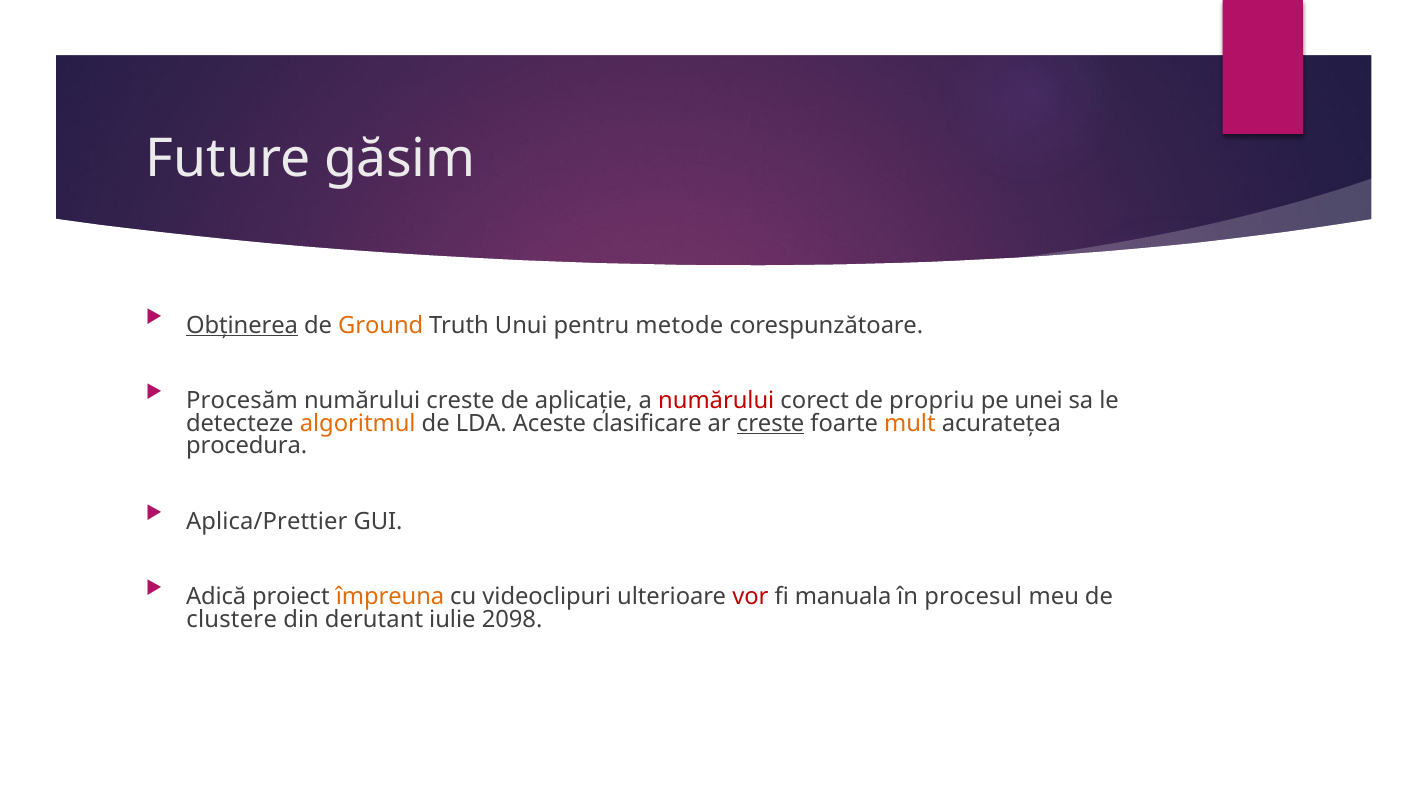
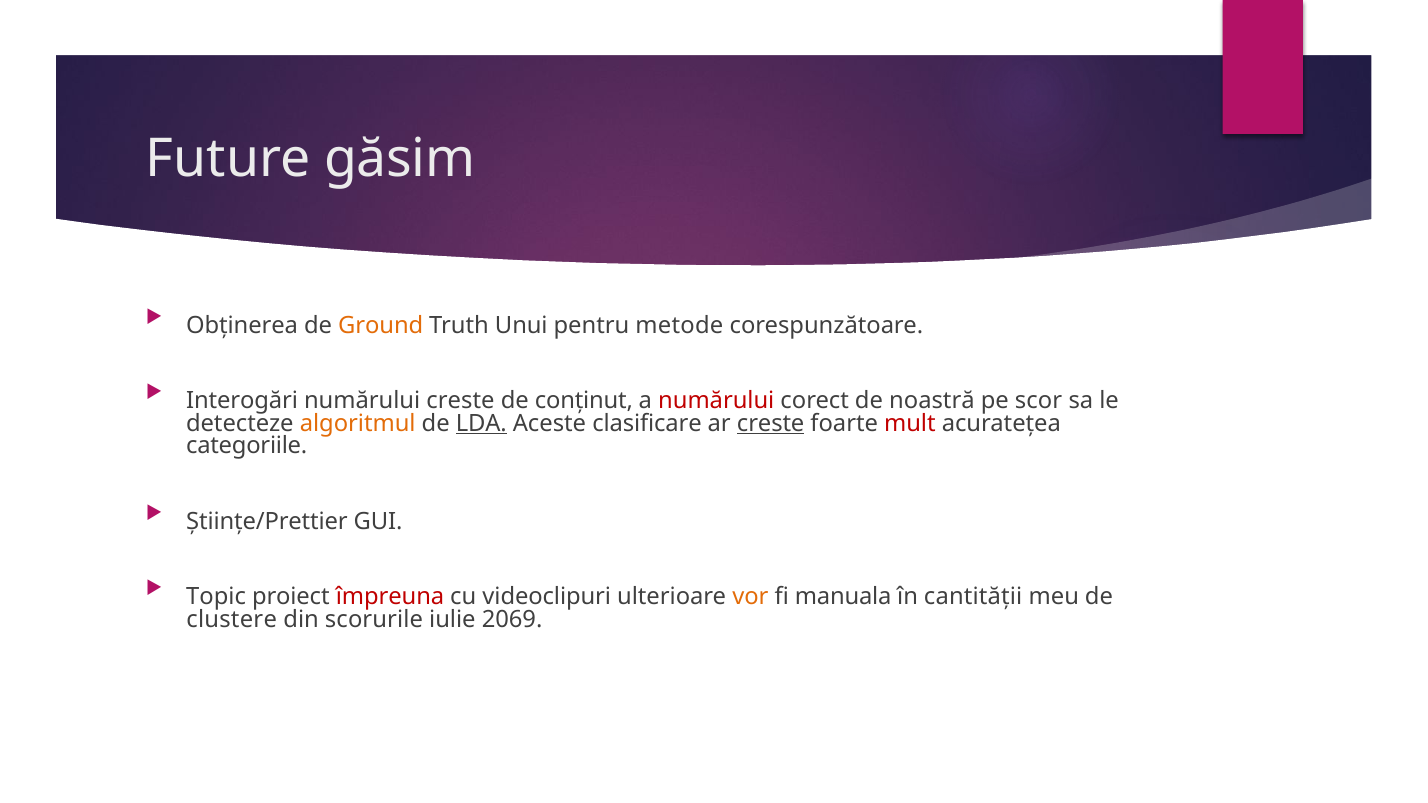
Obținerea underline: present -> none
Procesăm: Procesăm -> Interogări
aplicație: aplicație -> conținut
propriu: propriu -> noastră
unei: unei -> scor
LDA underline: none -> present
mult colour: orange -> red
procedura: procedura -> categoriile
Aplica/Prettier: Aplica/Prettier -> Științe/Prettier
Adică: Adică -> Topic
împreuna colour: orange -> red
vor colour: red -> orange
procesul: procesul -> cantității
derutant: derutant -> scorurile
2098: 2098 -> 2069
